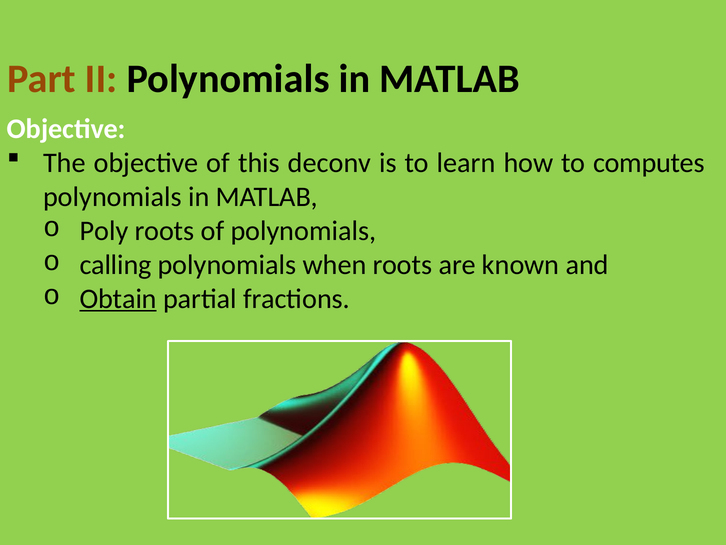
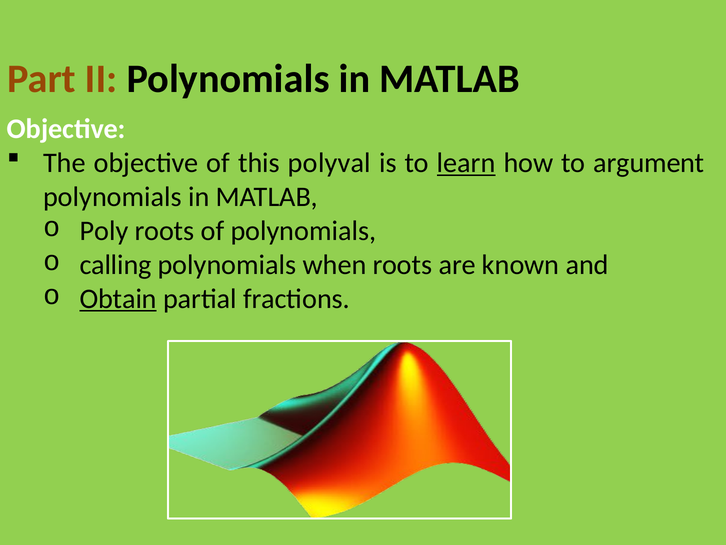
deconv: deconv -> polyval
learn underline: none -> present
computes: computes -> argument
